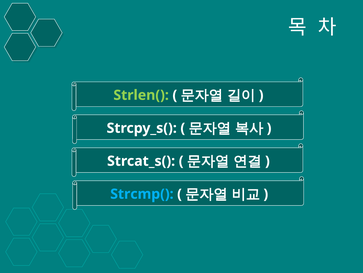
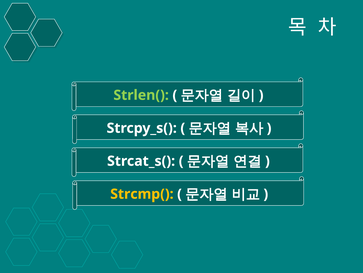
Strcmp( colour: light blue -> yellow
